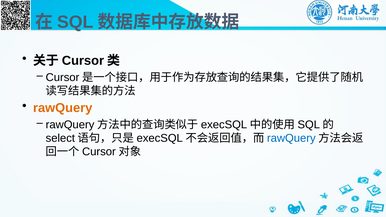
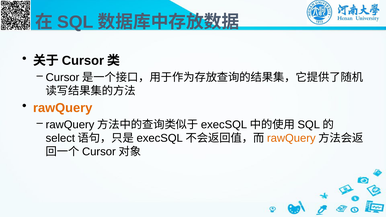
rawQuery at (291, 138) colour: blue -> orange
